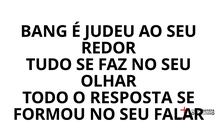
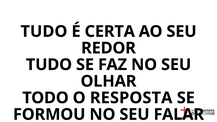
BANG at (44, 31): BANG -> TUDO
JUDEU: JUDEU -> CERTA
